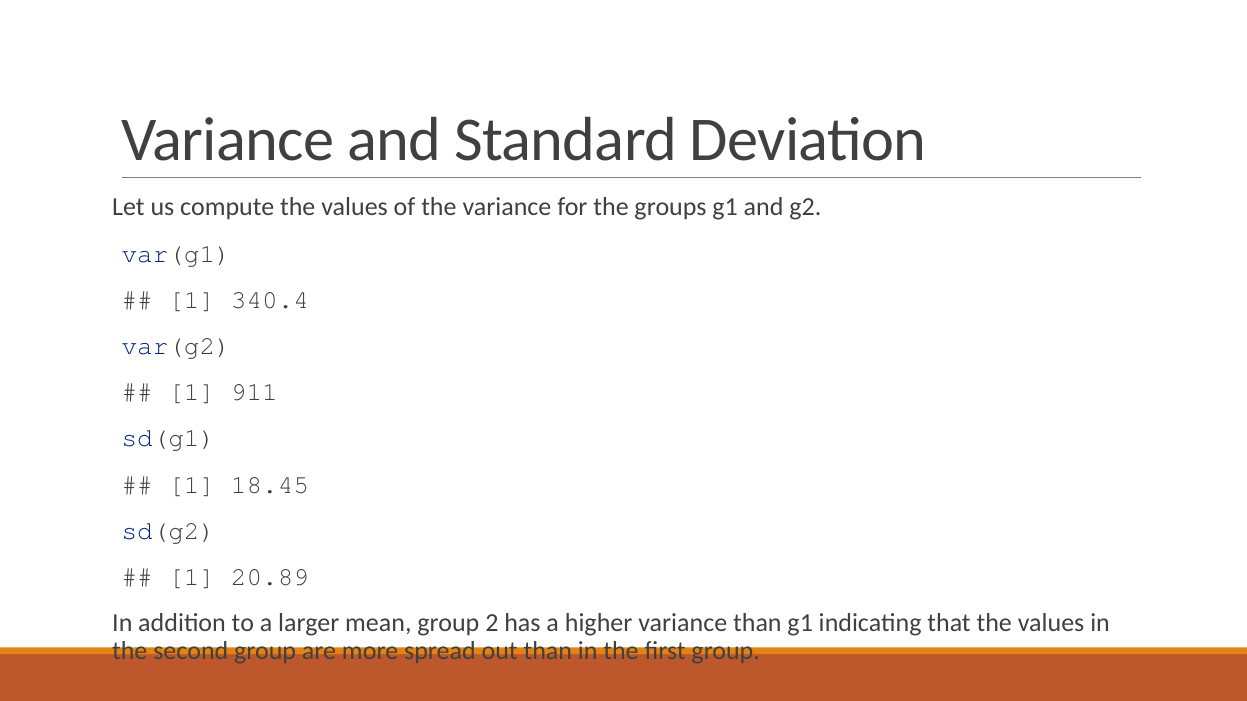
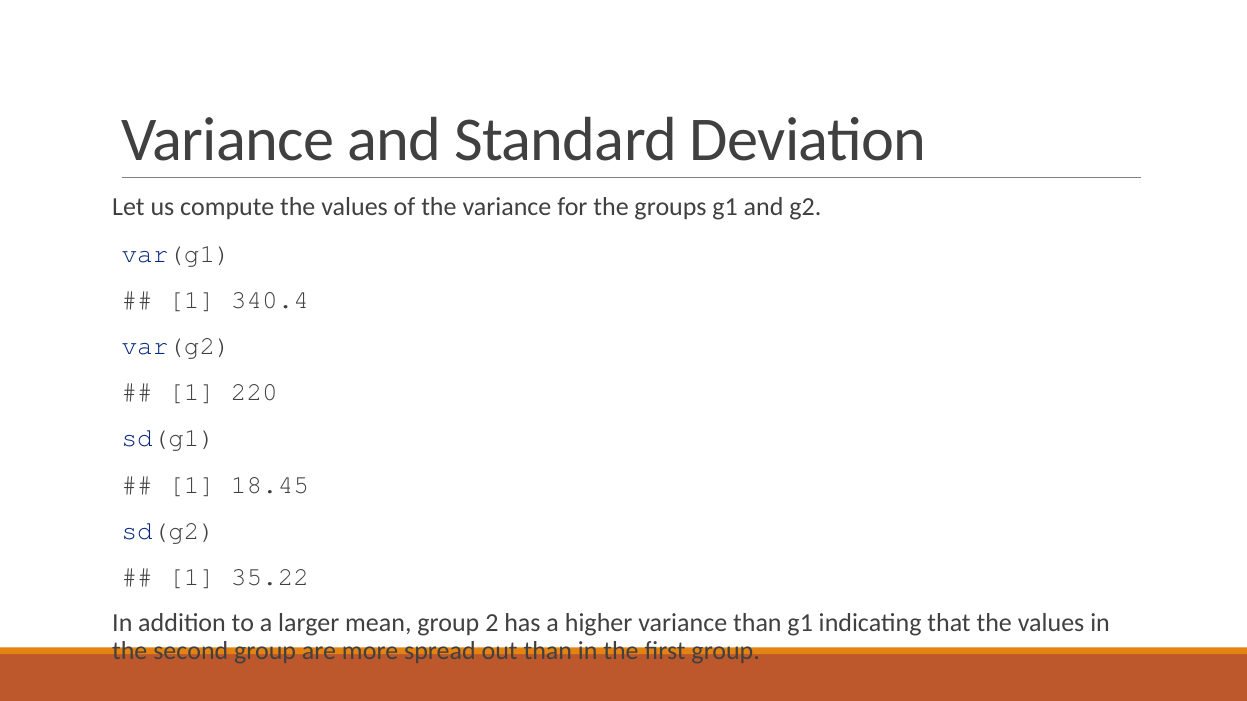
911: 911 -> 220
20.89: 20.89 -> 35.22
